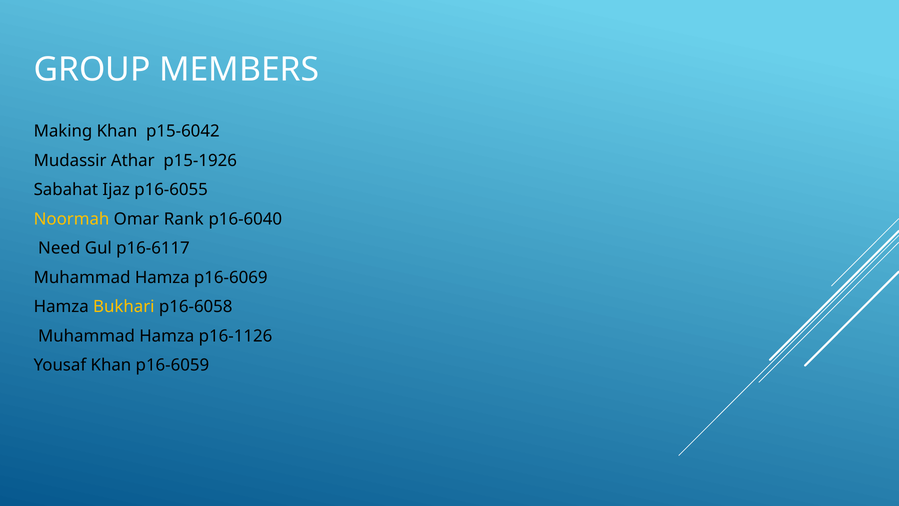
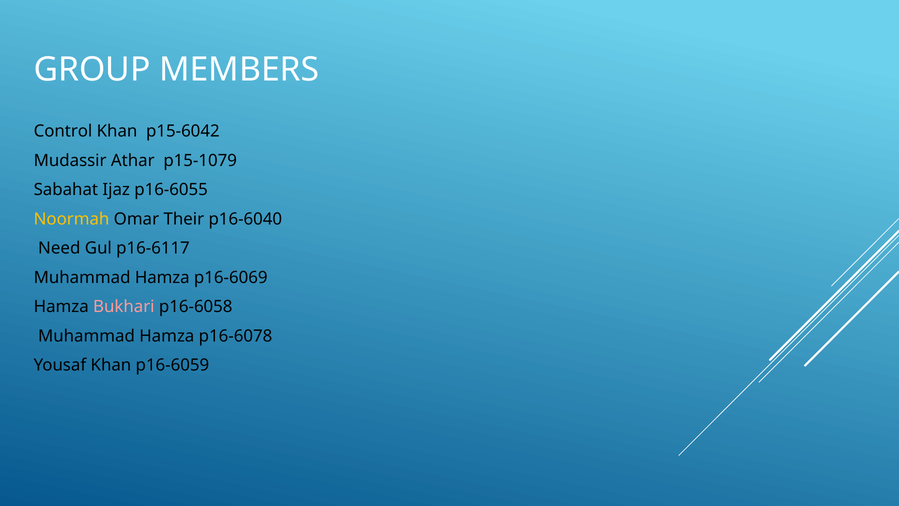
Making: Making -> Control
p15-1926: p15-1926 -> p15-1079
Rank: Rank -> Their
Bukhari colour: yellow -> pink
p16-1126: p16-1126 -> p16-6078
